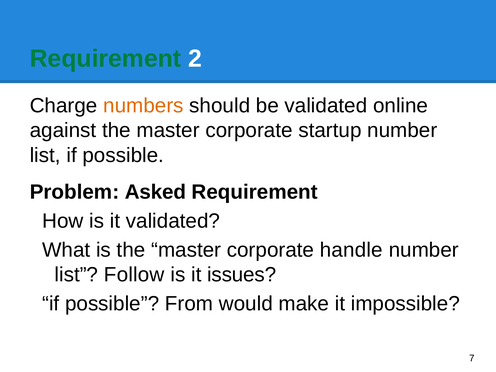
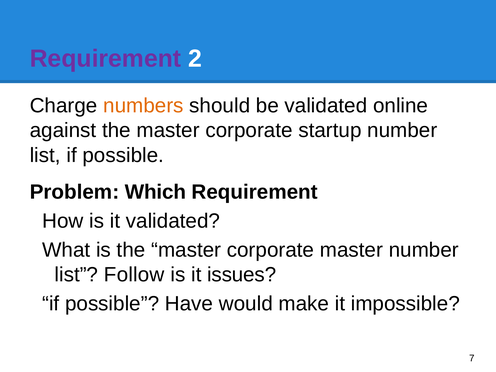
Requirement at (105, 59) colour: green -> purple
Asked: Asked -> Which
corporate handle: handle -> master
From: From -> Have
